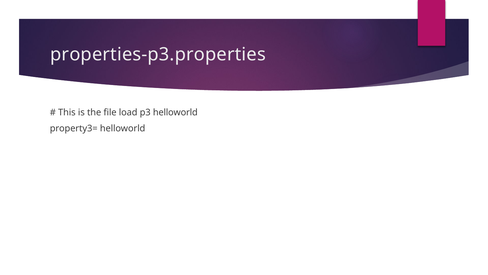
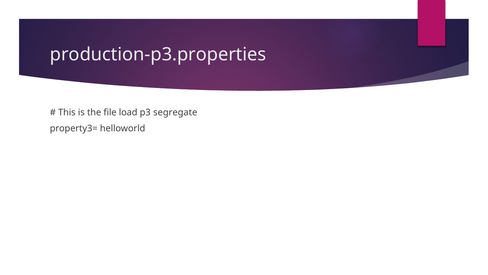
properties-p3.properties: properties-p3.properties -> production-p3.properties
p3 helloworld: helloworld -> segregate
